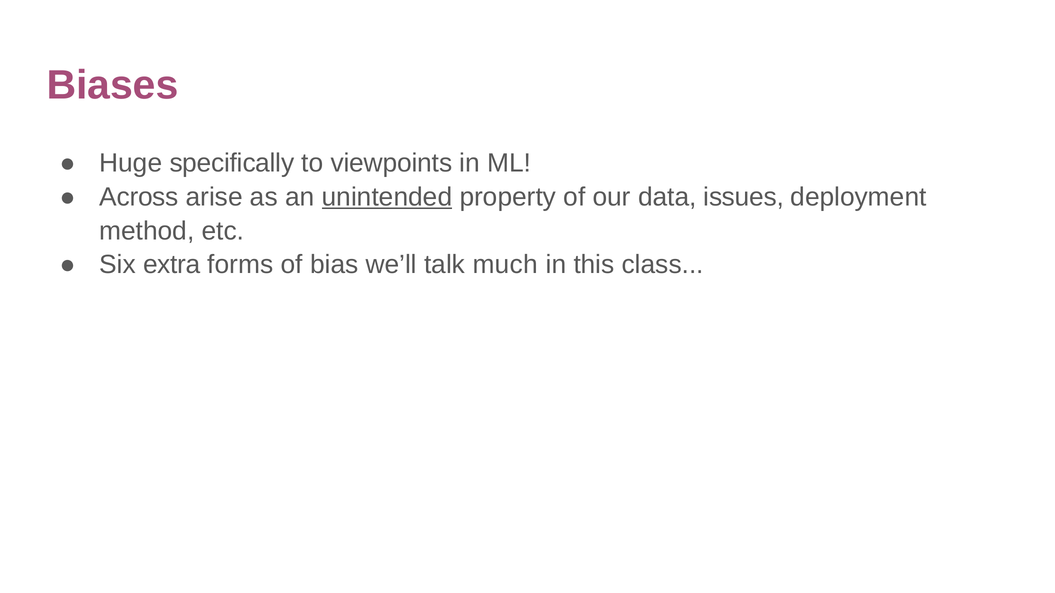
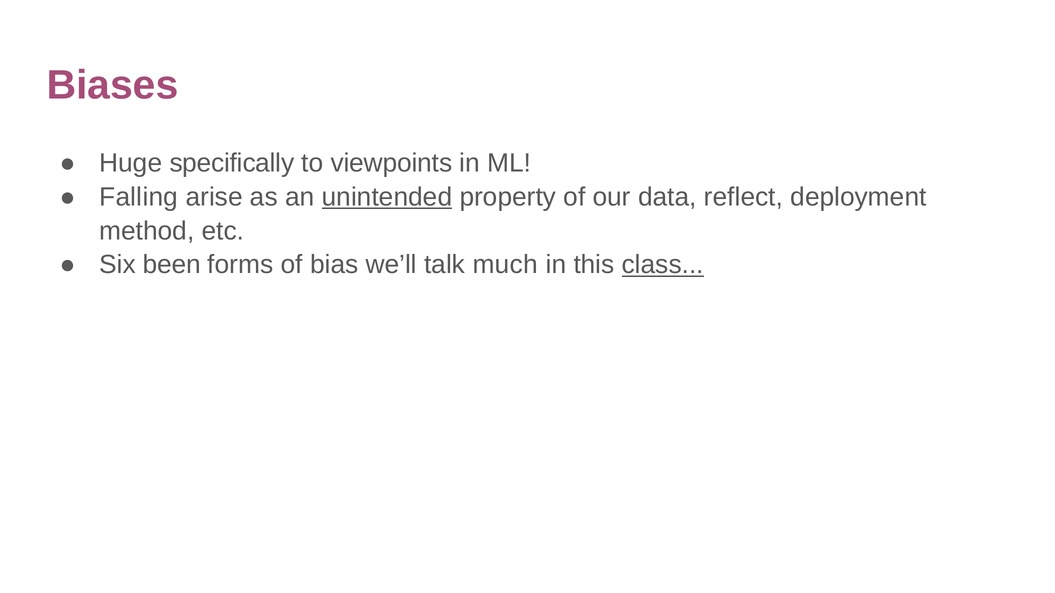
Across: Across -> Falling
issues: issues -> reflect
extra: extra -> been
class underline: none -> present
